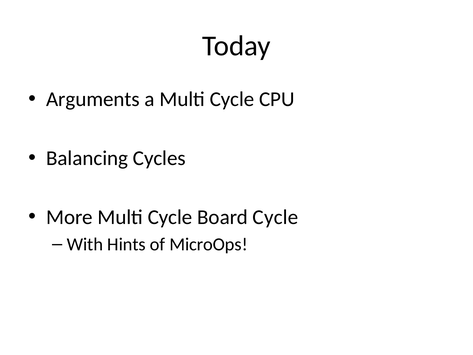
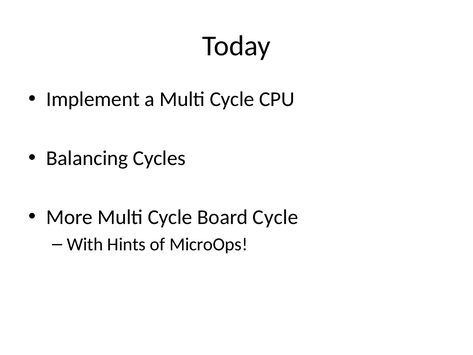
Arguments: Arguments -> Implement
